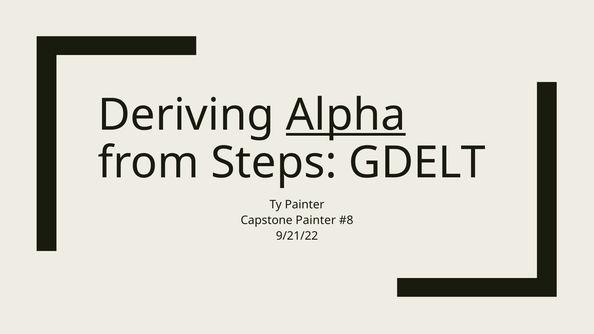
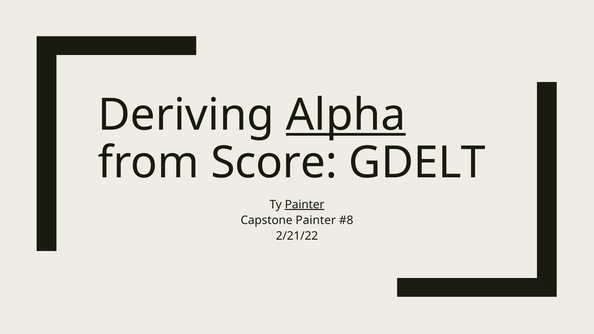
Steps: Steps -> Score
Painter at (305, 205) underline: none -> present
9/21/22: 9/21/22 -> 2/21/22
